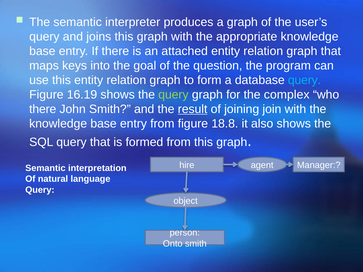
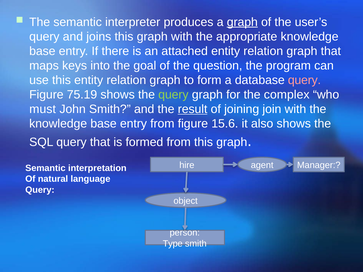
graph at (242, 22) underline: none -> present
query at (304, 80) colour: light blue -> pink
16.19: 16.19 -> 75.19
there at (43, 109): there -> must
18.8: 18.8 -> 15.6
Onto: Onto -> Type
